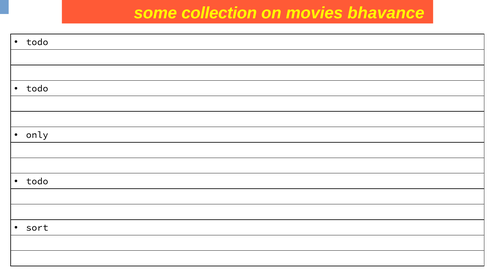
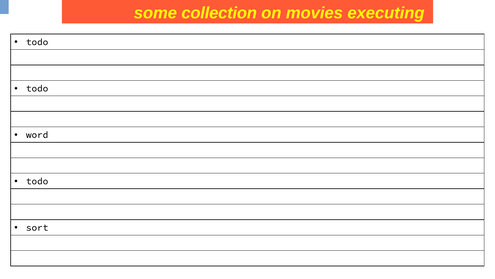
bhavance: bhavance -> executing
only: only -> word
